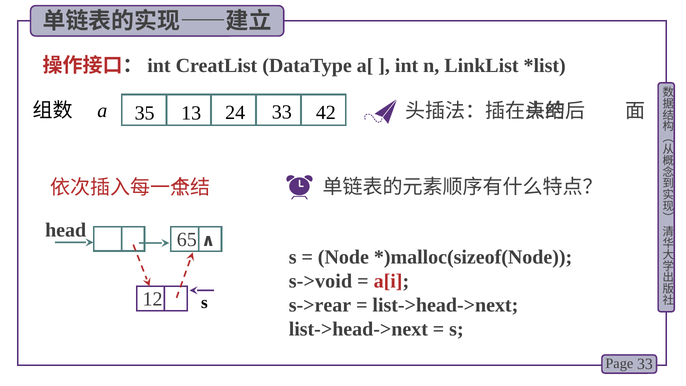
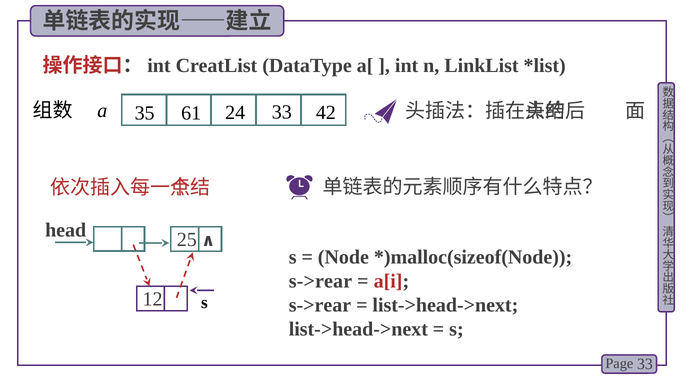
13: 13 -> 61
65: 65 -> 25
s->void at (320, 281): s->void -> s->rear
